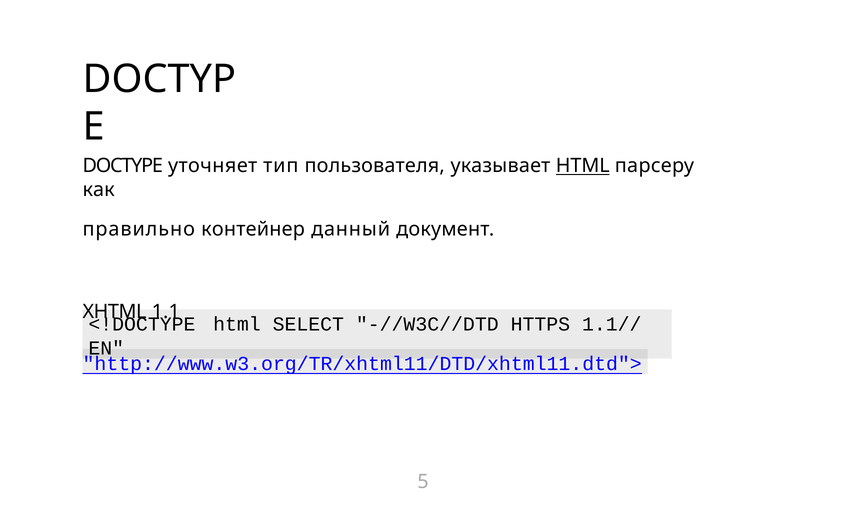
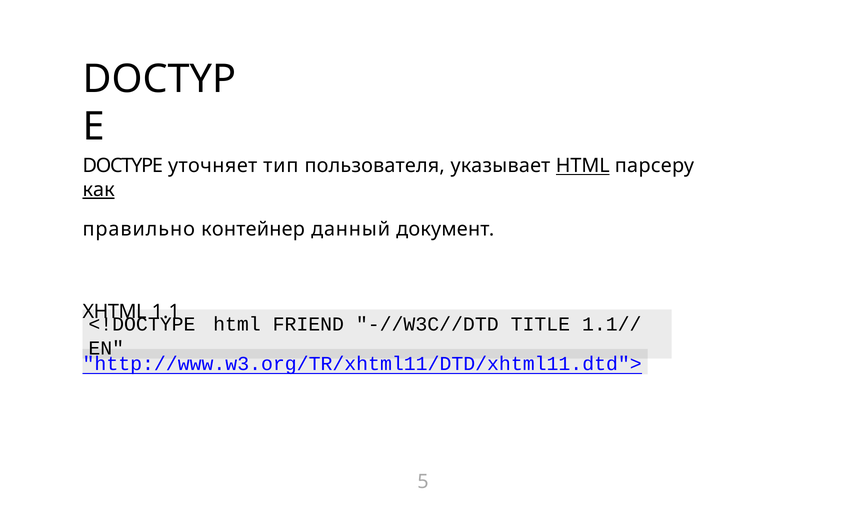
как underline: none -> present
SELECT: SELECT -> FRIEND
HTTPS: HTTPS -> TITLE
